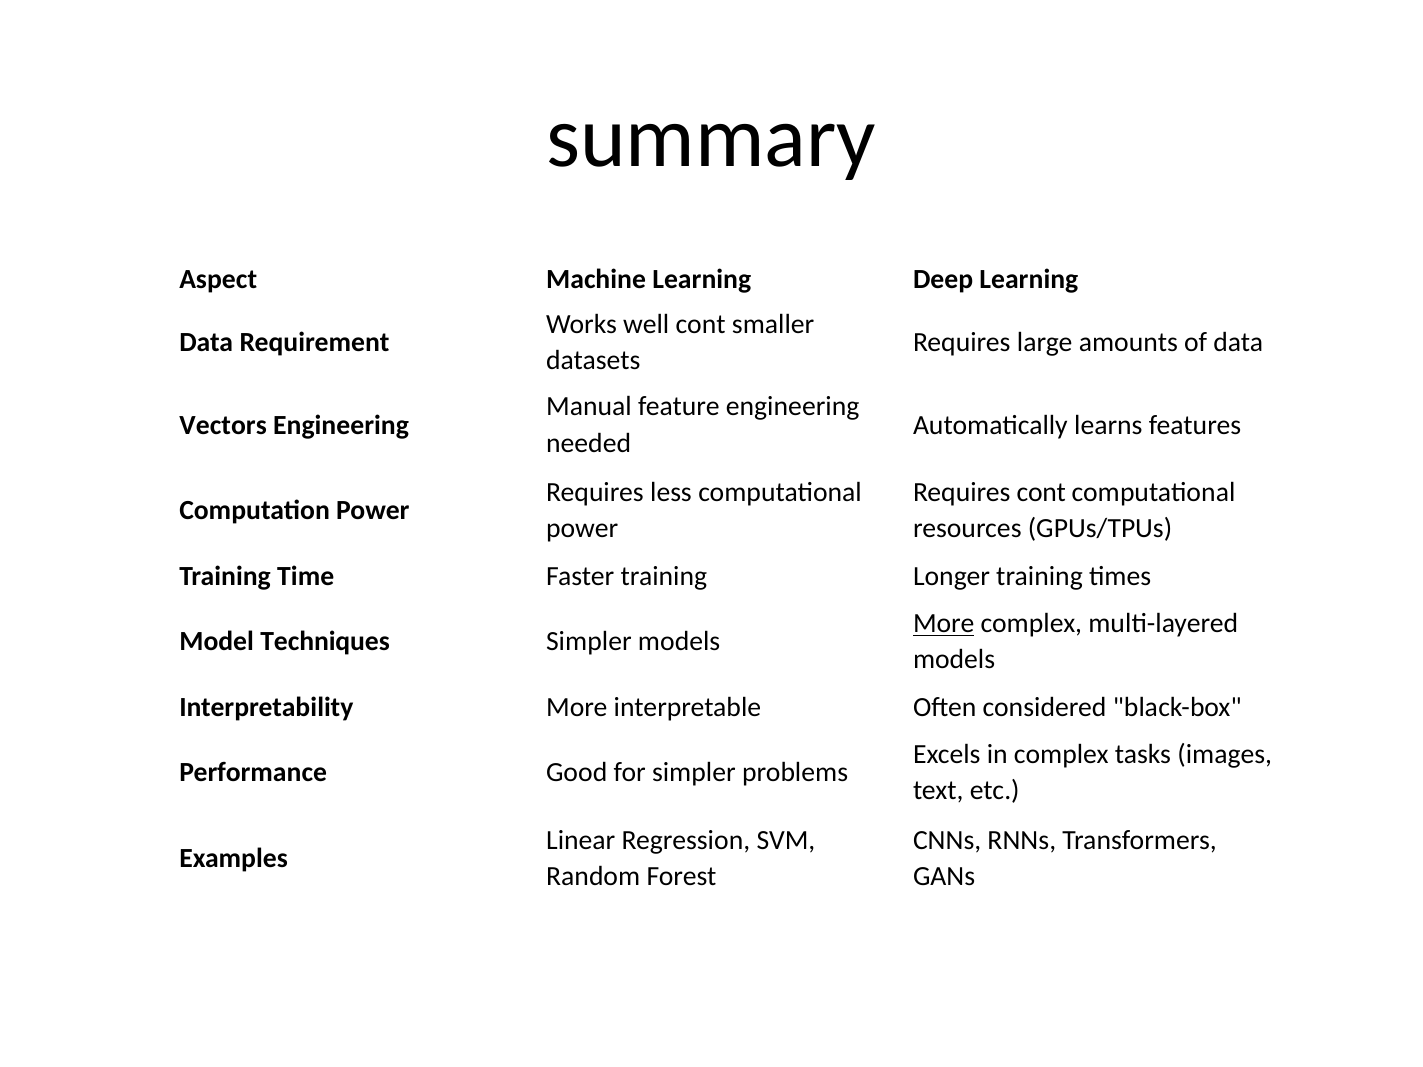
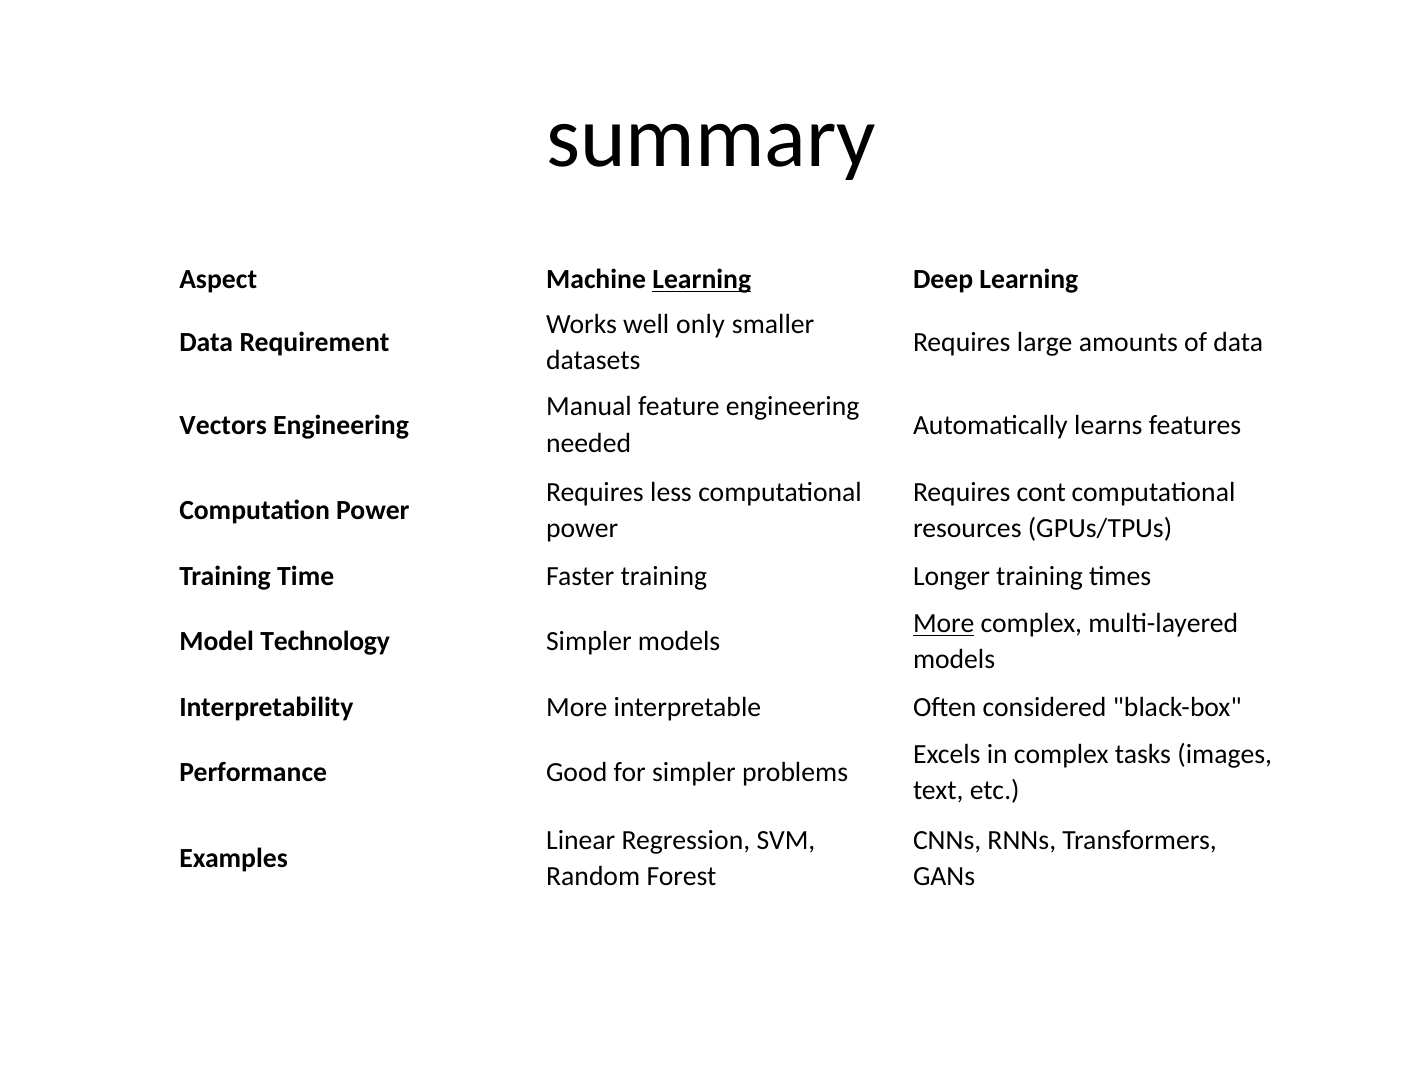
Learning at (702, 280) underline: none -> present
well cont: cont -> only
Techniques: Techniques -> Technology
